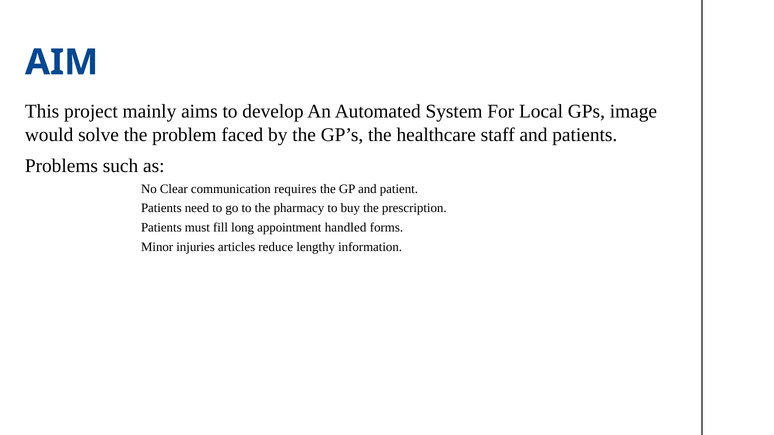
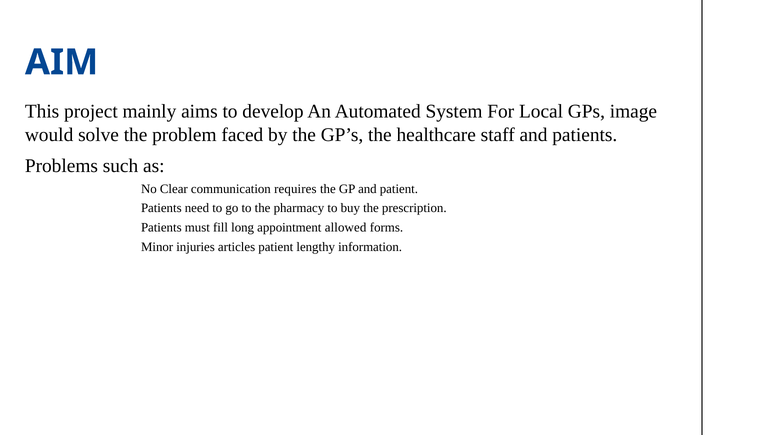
handled: handled -> allowed
articles reduce: reduce -> patient
